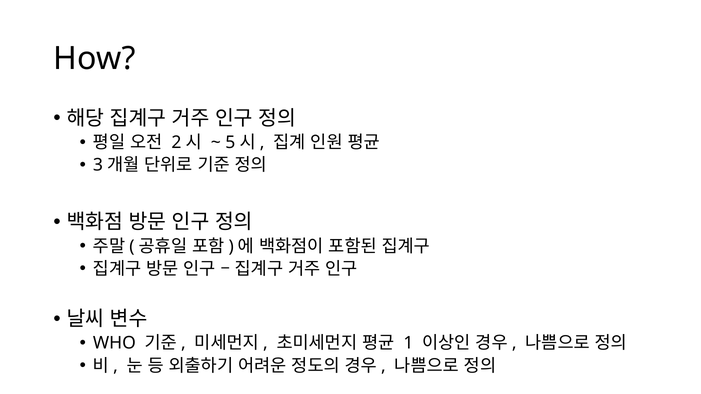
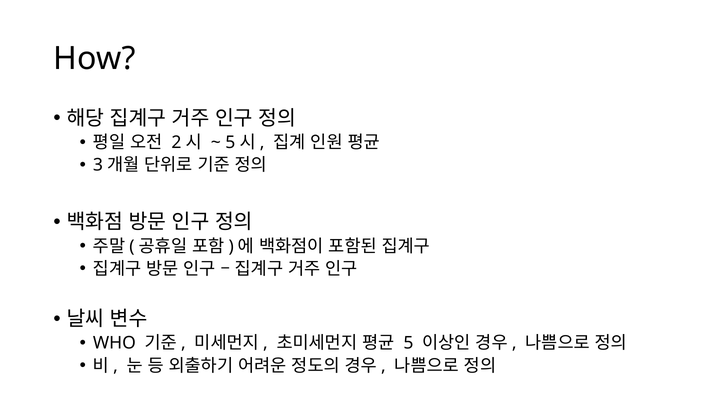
1 at (408, 343): 1 -> 5
